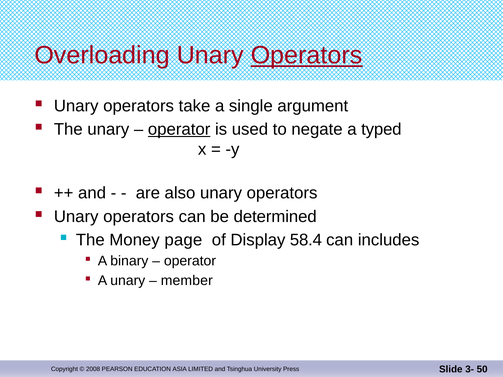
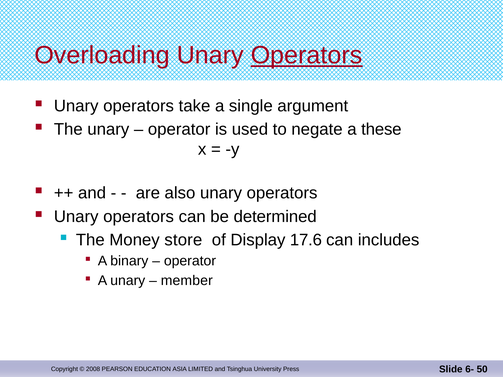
operator at (179, 129) underline: present -> none
typed: typed -> these
page: page -> store
58.4: 58.4 -> 17.6
3-: 3- -> 6-
